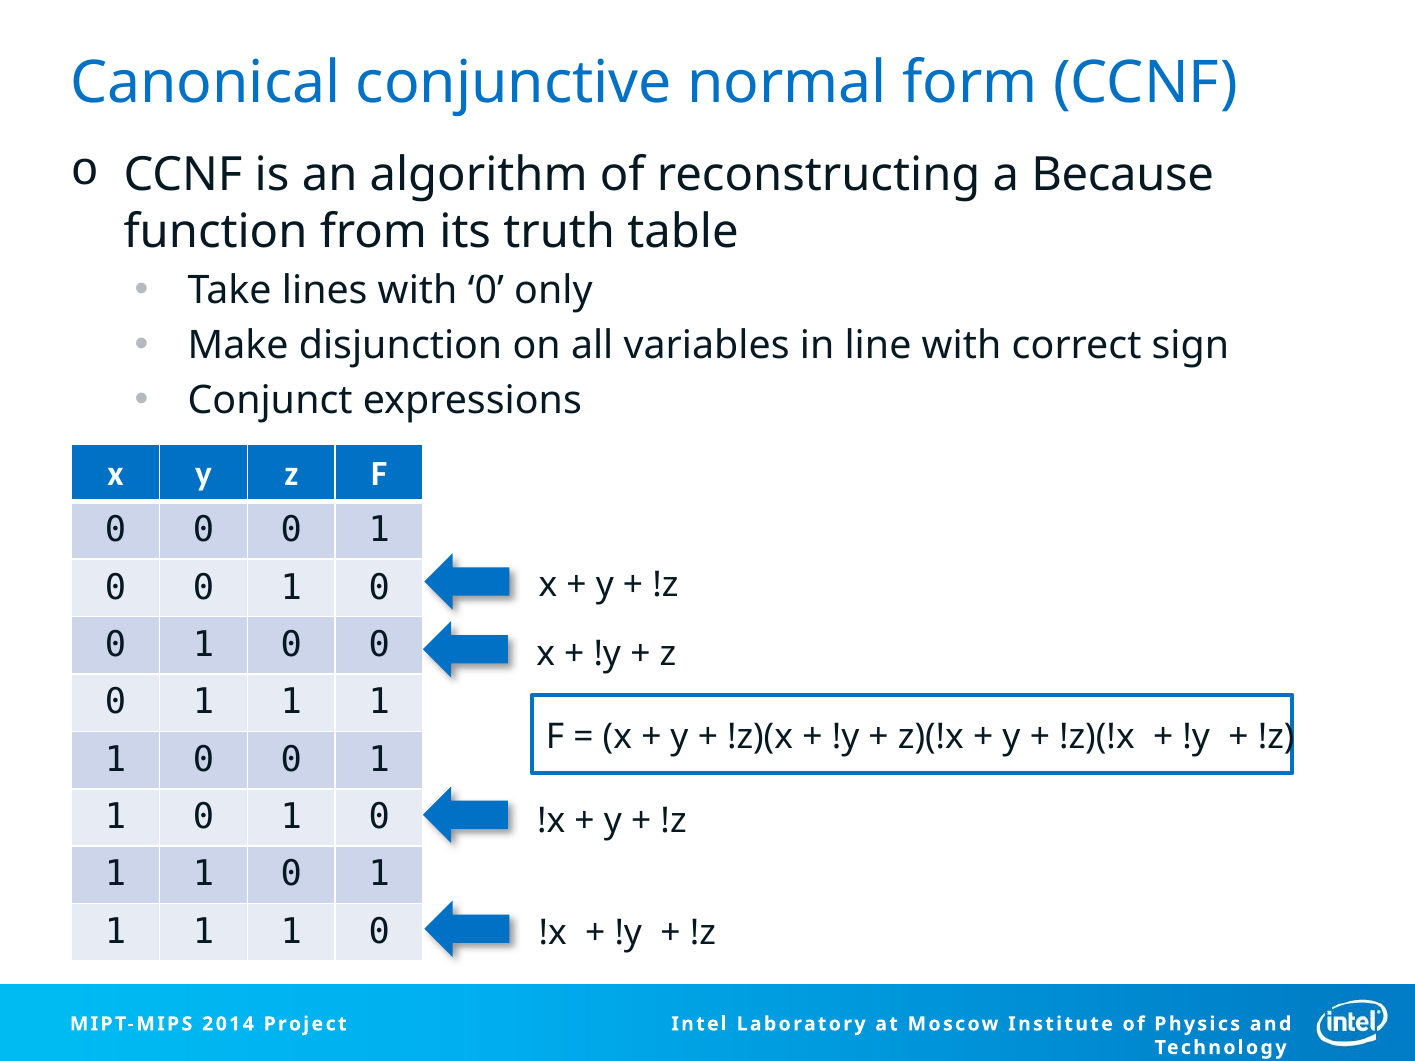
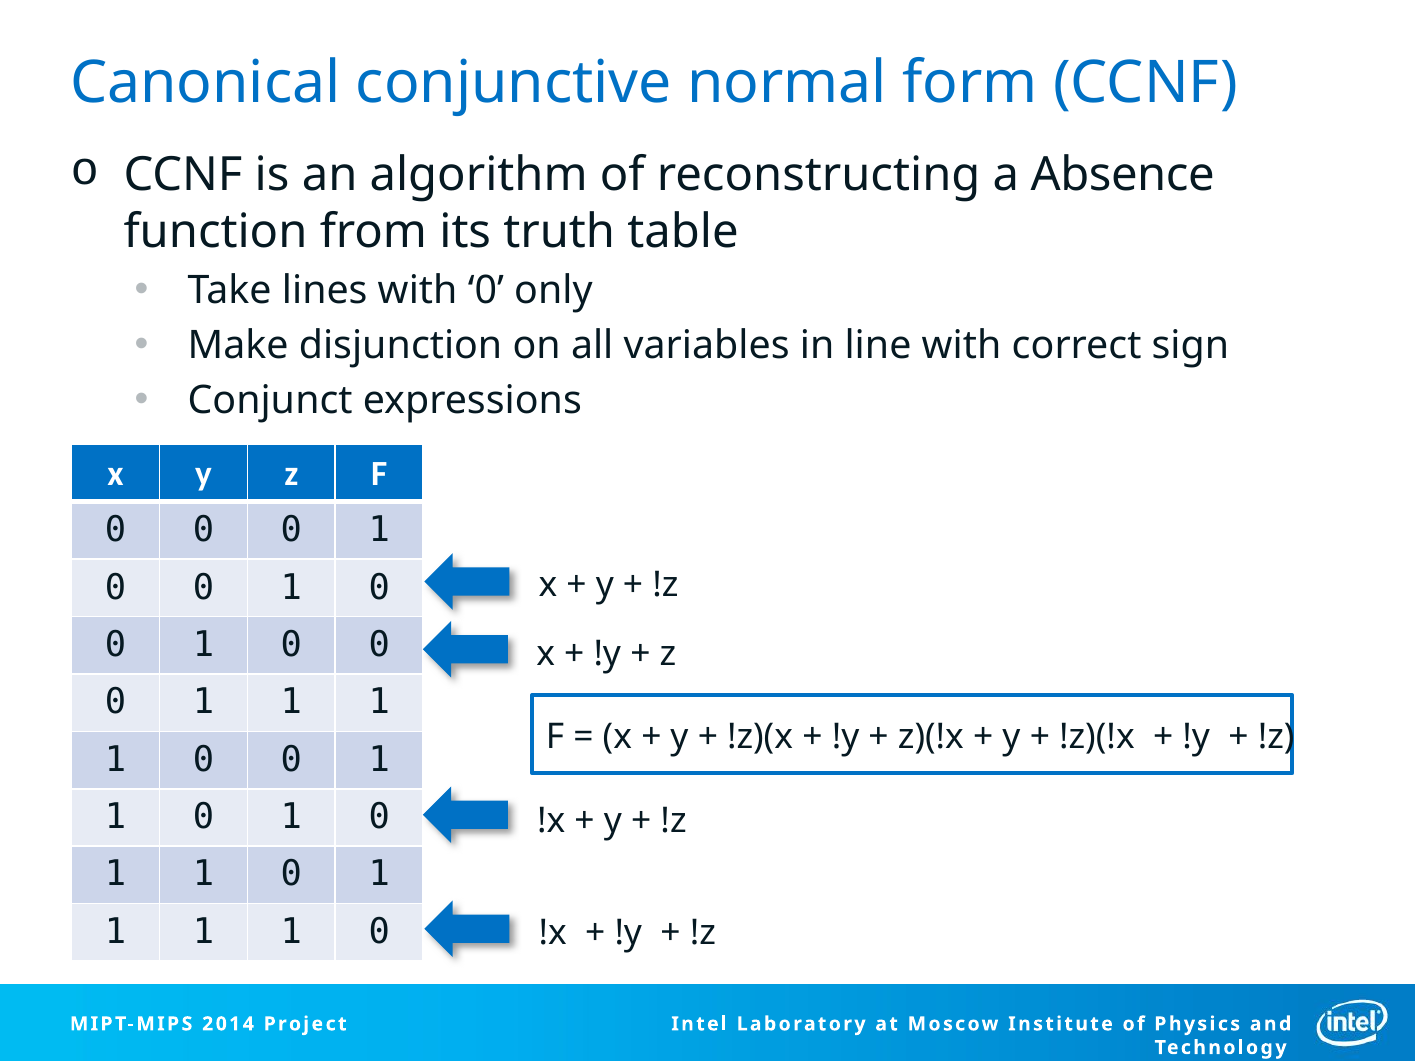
Because: Because -> Absence
